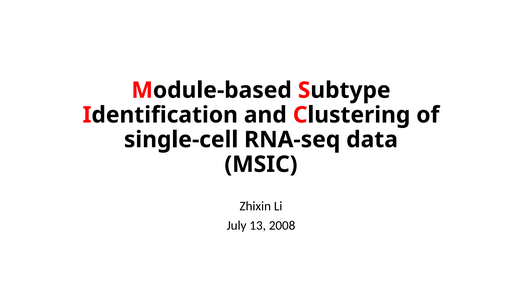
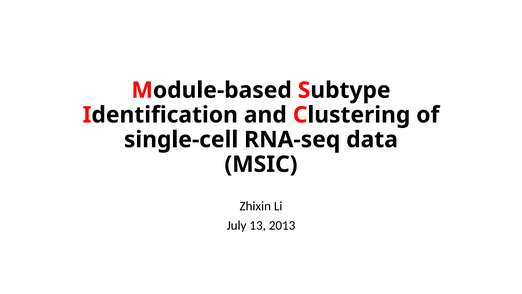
2008: 2008 -> 2013
